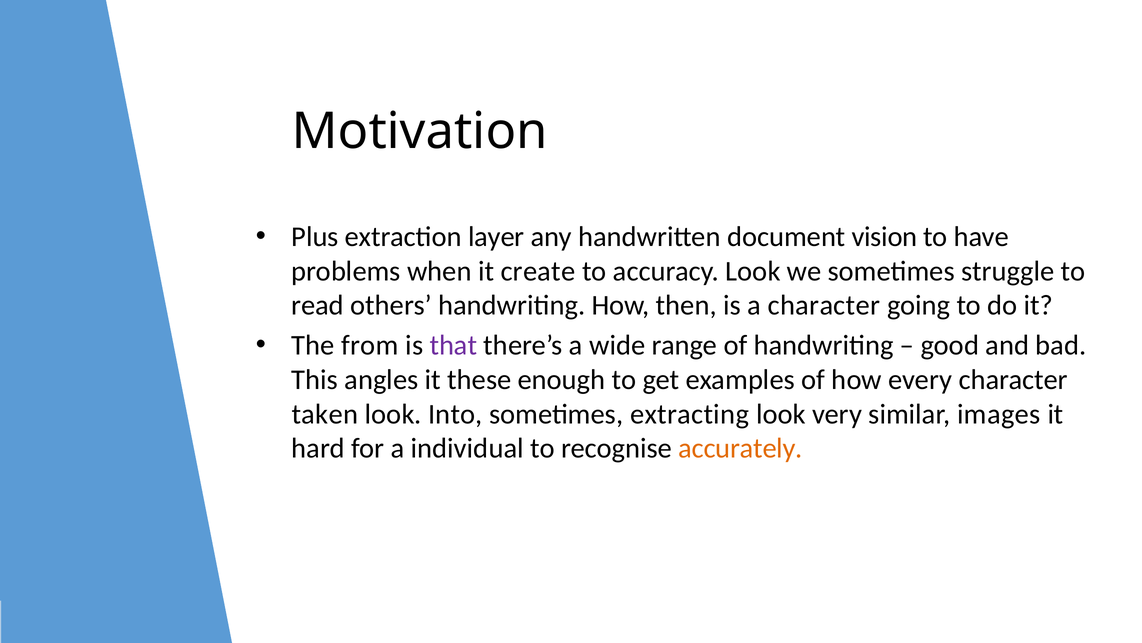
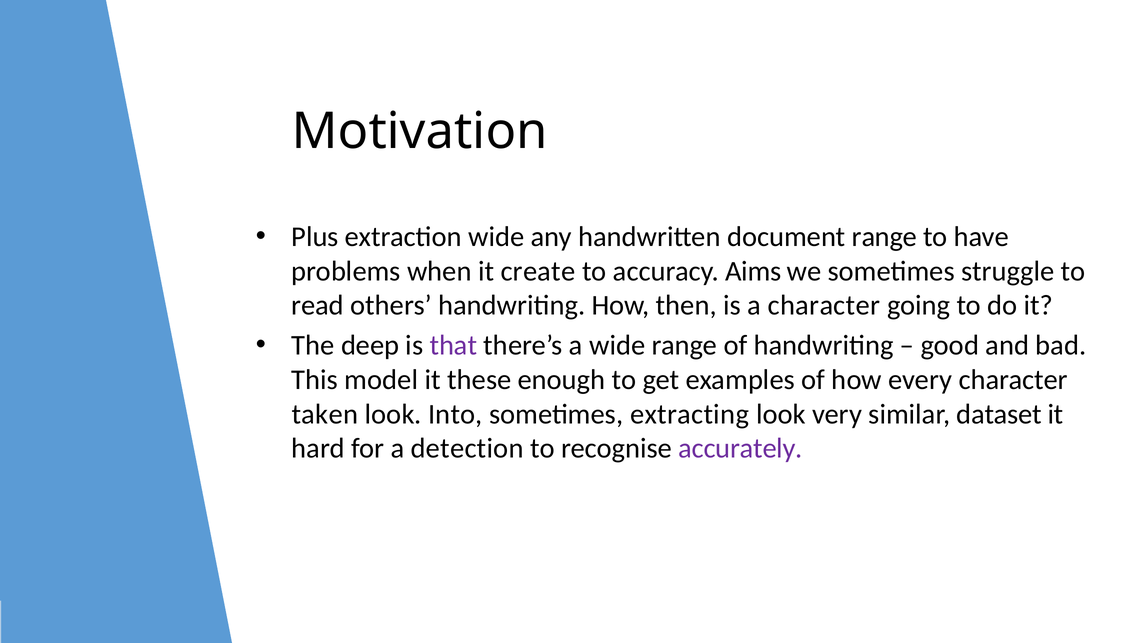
extraction layer: layer -> wide
document vision: vision -> range
accuracy Look: Look -> Aims
from: from -> deep
angles: angles -> model
images: images -> dataset
individual: individual -> detection
accurately colour: orange -> purple
